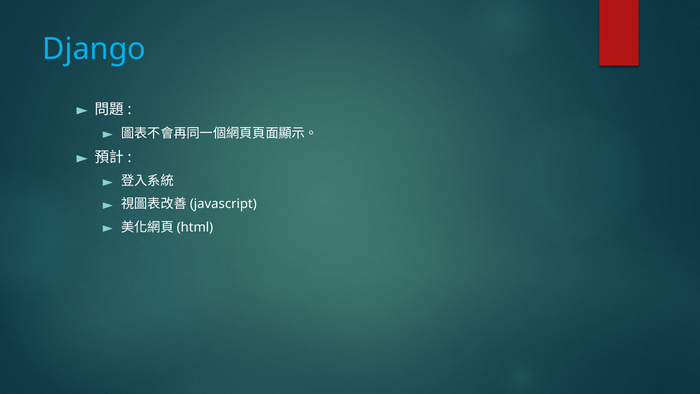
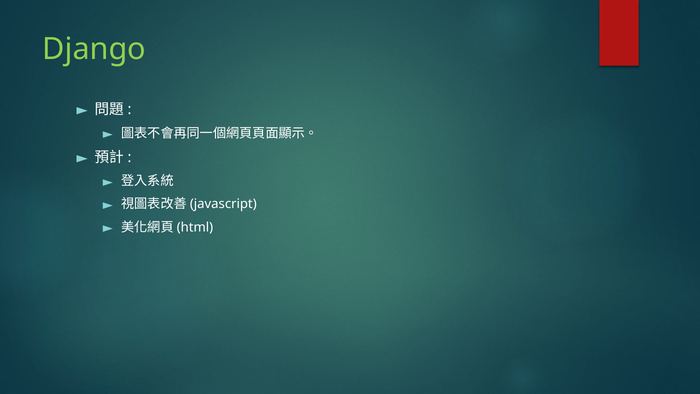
Django colour: light blue -> light green
